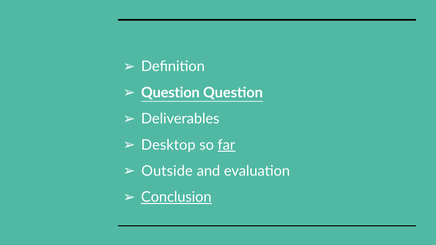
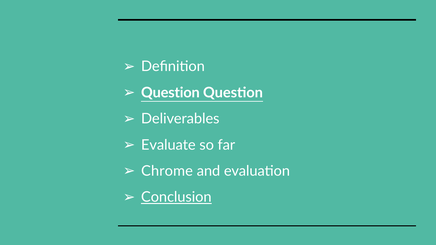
Desktop: Desktop -> Evaluate
far underline: present -> none
Outside: Outside -> Chrome
